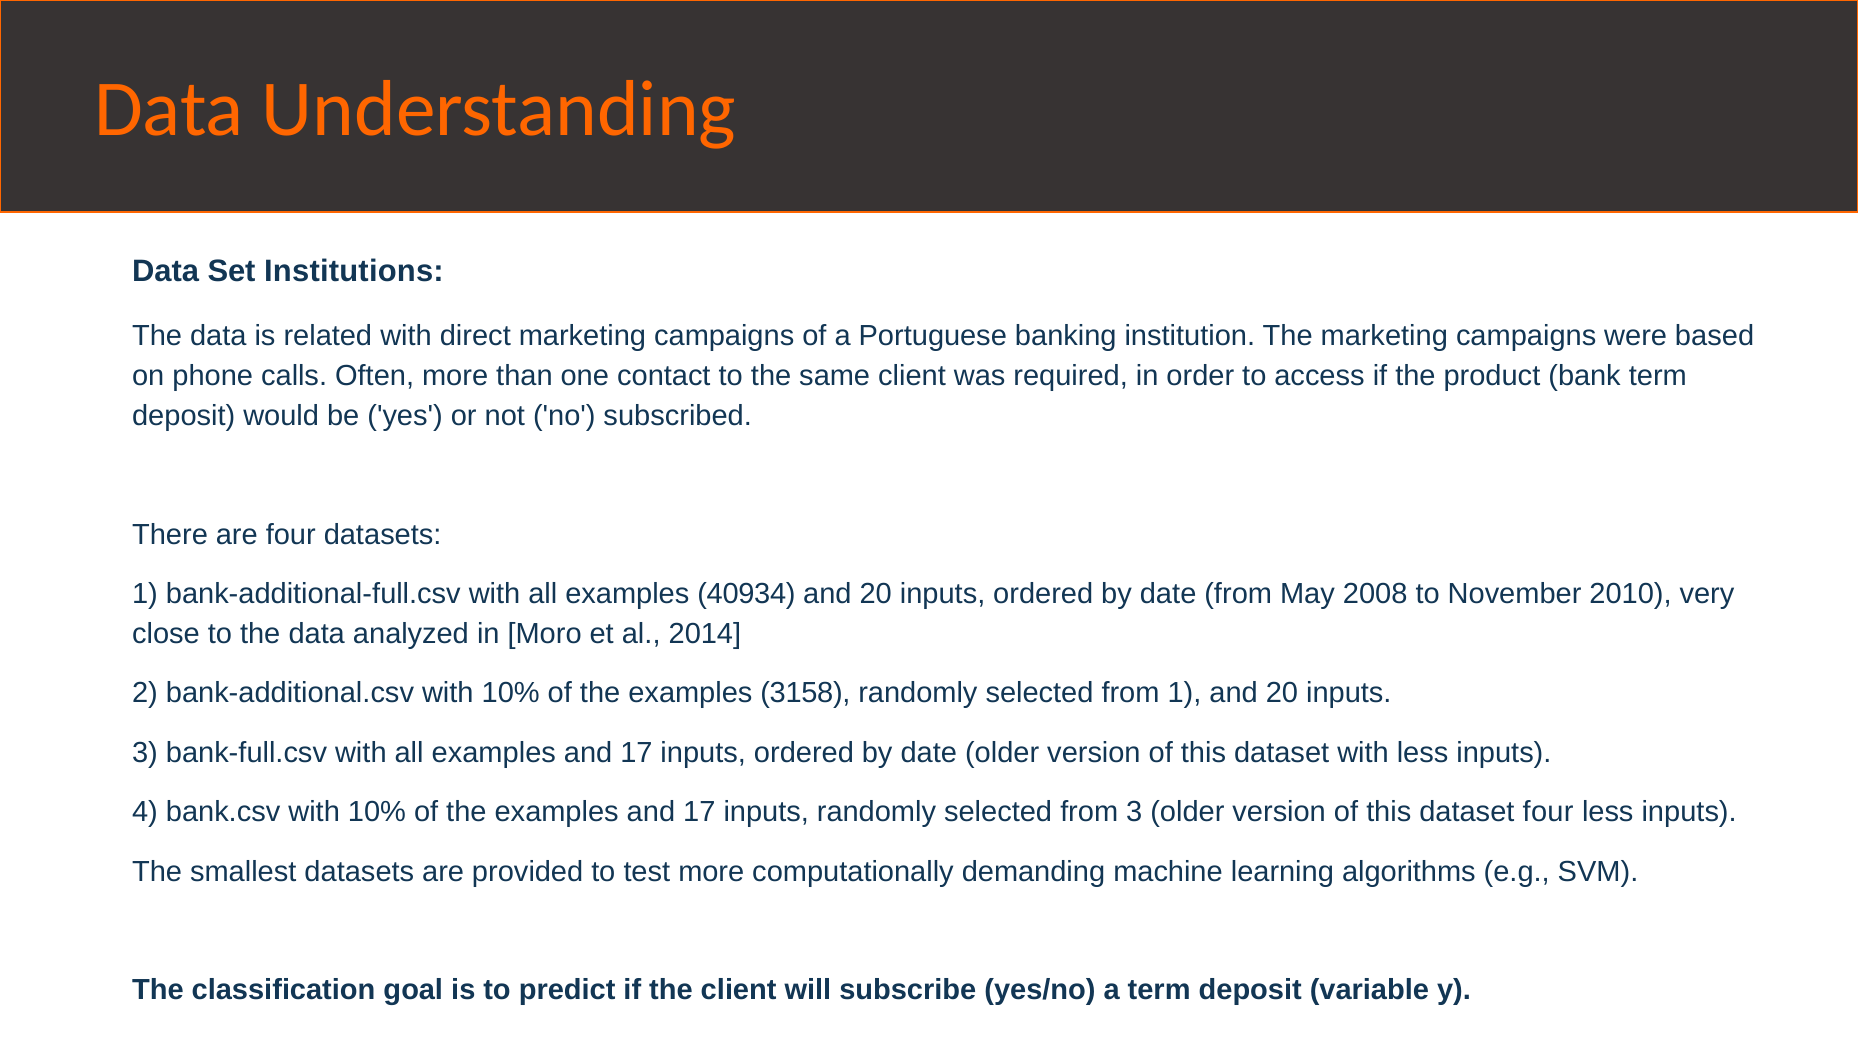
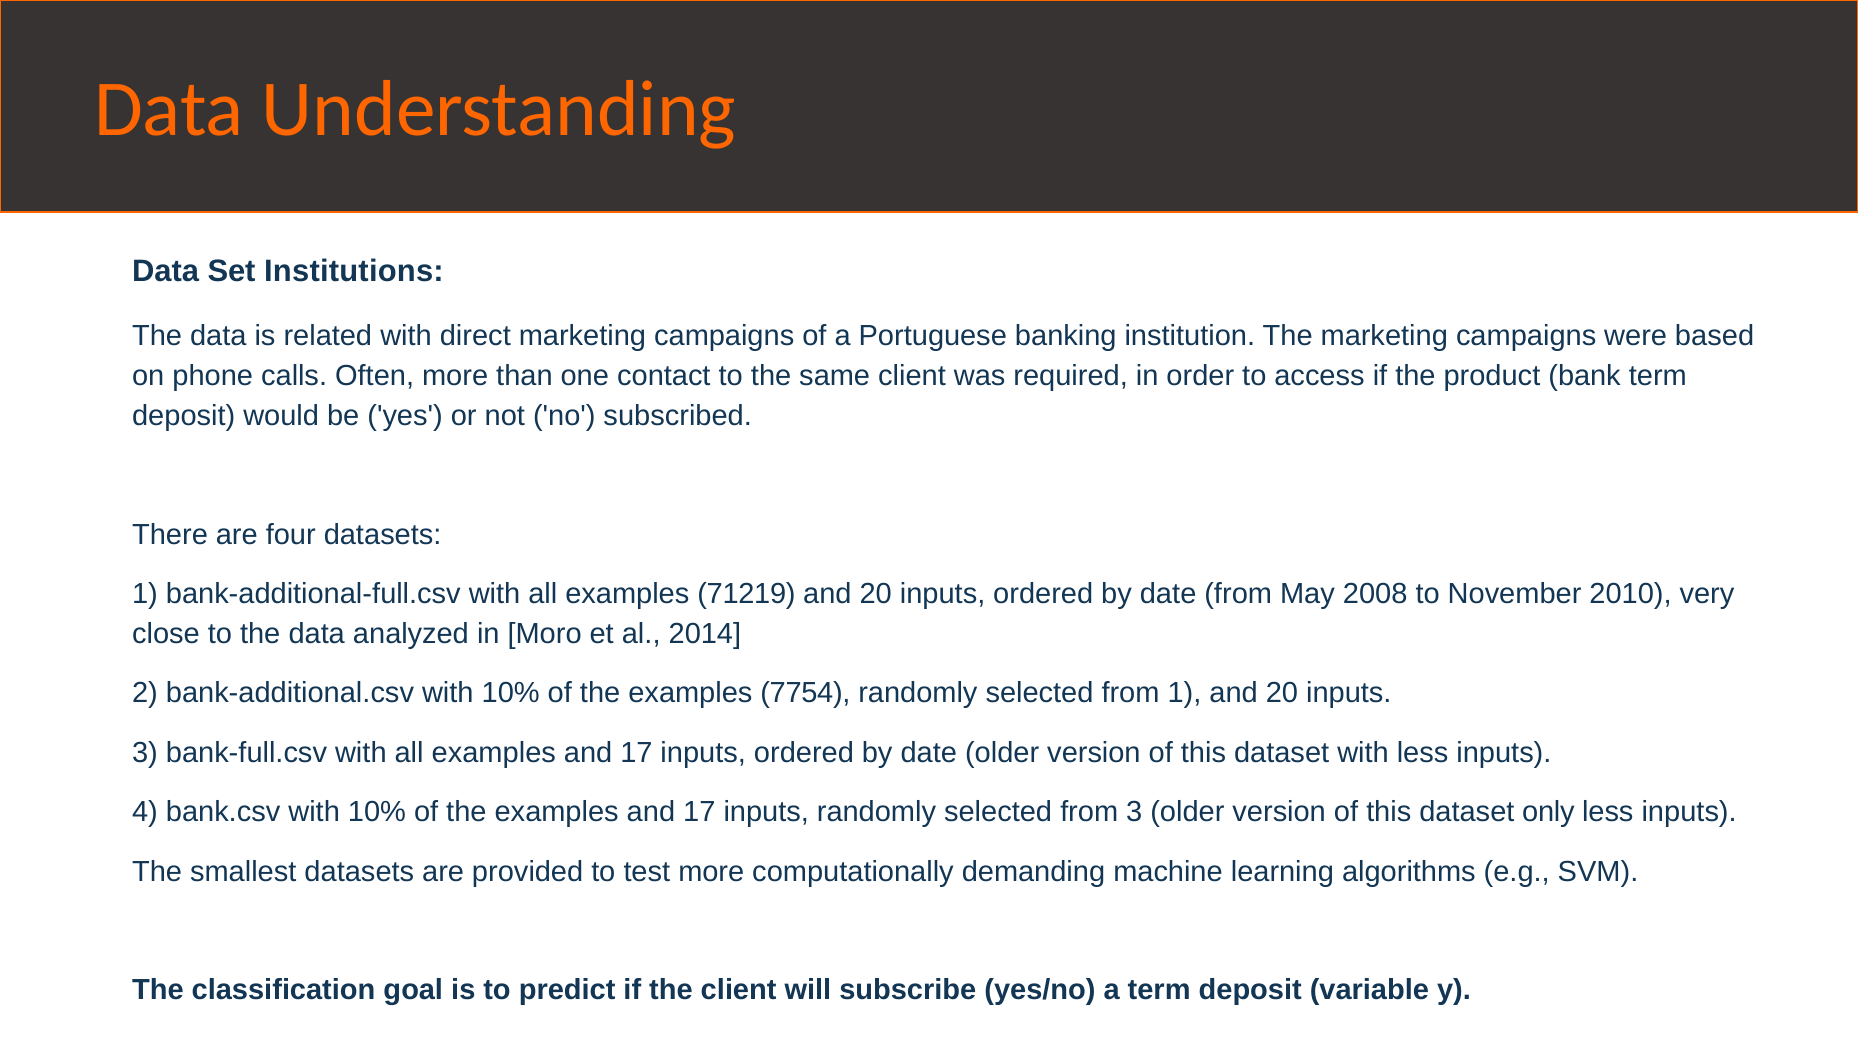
40934: 40934 -> 71219
3158: 3158 -> 7754
dataset four: four -> only
